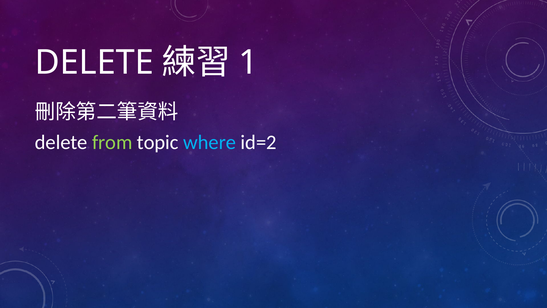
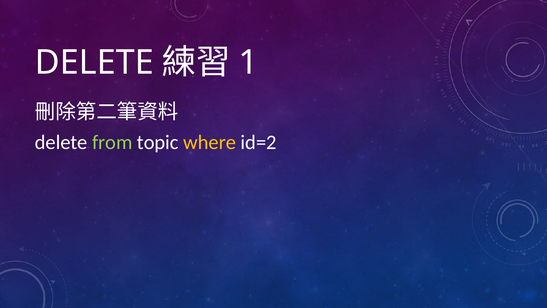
where colour: light blue -> yellow
